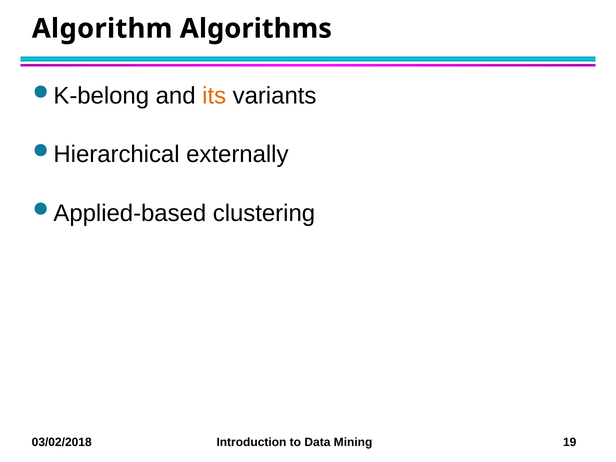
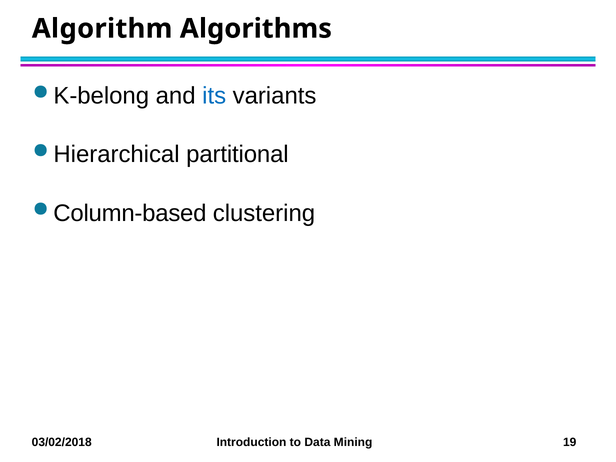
its colour: orange -> blue
externally: externally -> partitional
Applied-based: Applied-based -> Column-based
